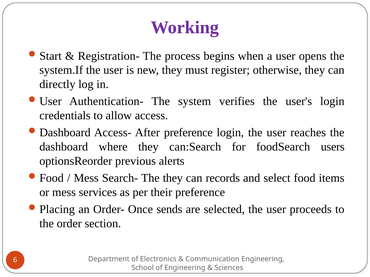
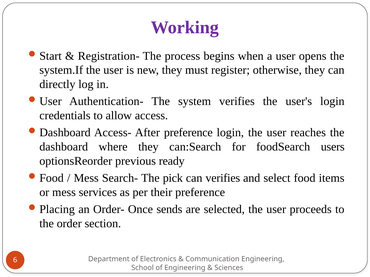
alerts: alerts -> ready
The they: they -> pick
can records: records -> verifies
